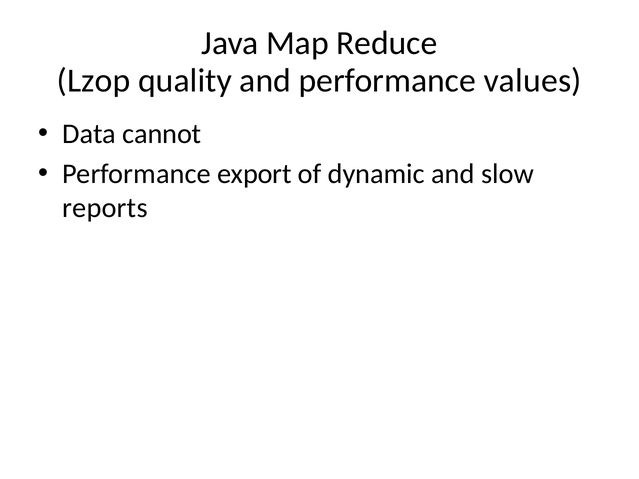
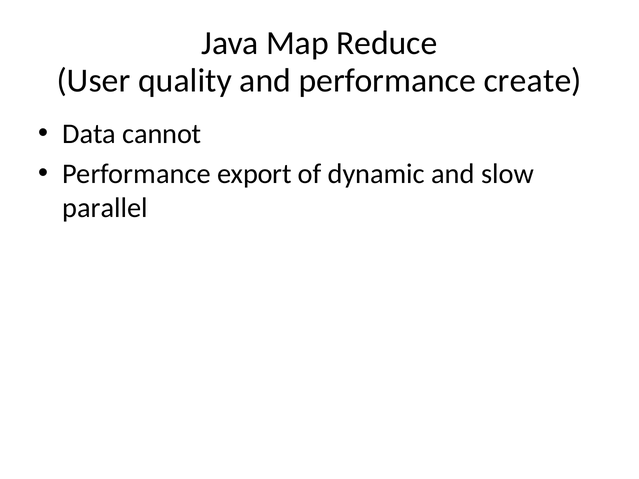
Lzop: Lzop -> User
values: values -> create
reports: reports -> parallel
